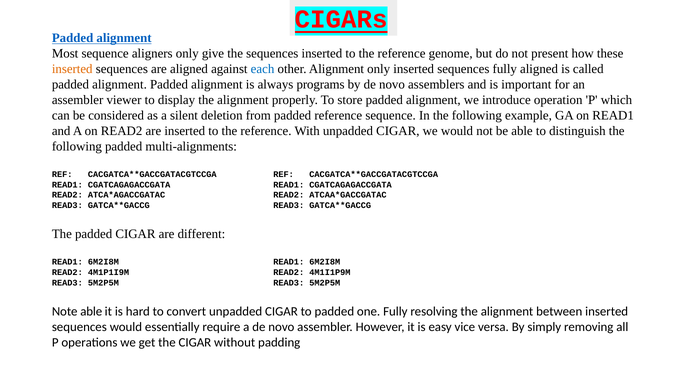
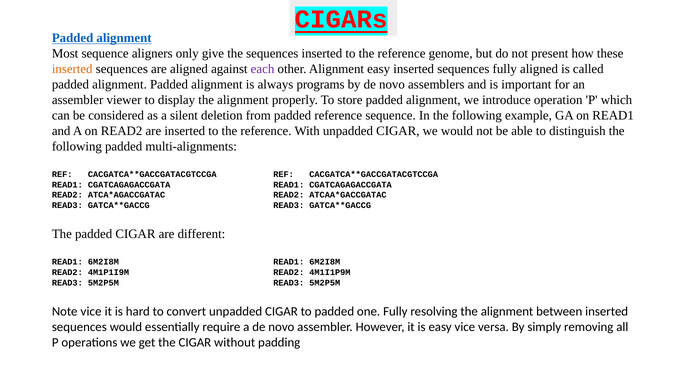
each colour: blue -> purple
Alignment only: only -> easy
Note able: able -> vice
